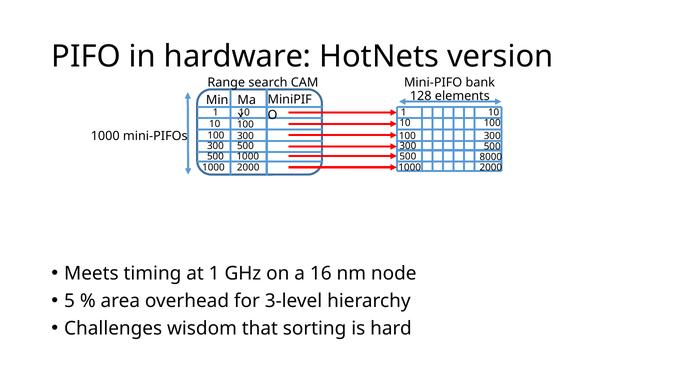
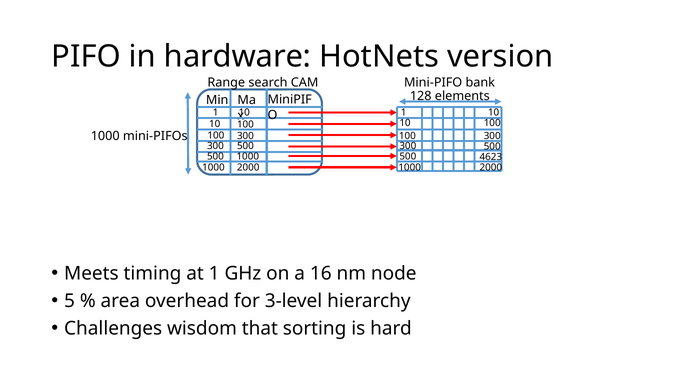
8000: 8000 -> 4623
